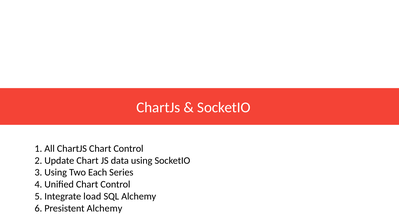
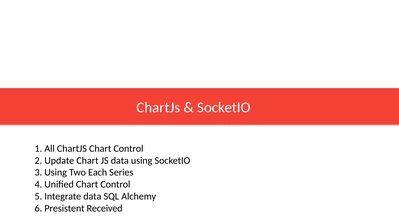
Integrate load: load -> data
Presistent Alchemy: Alchemy -> Received
